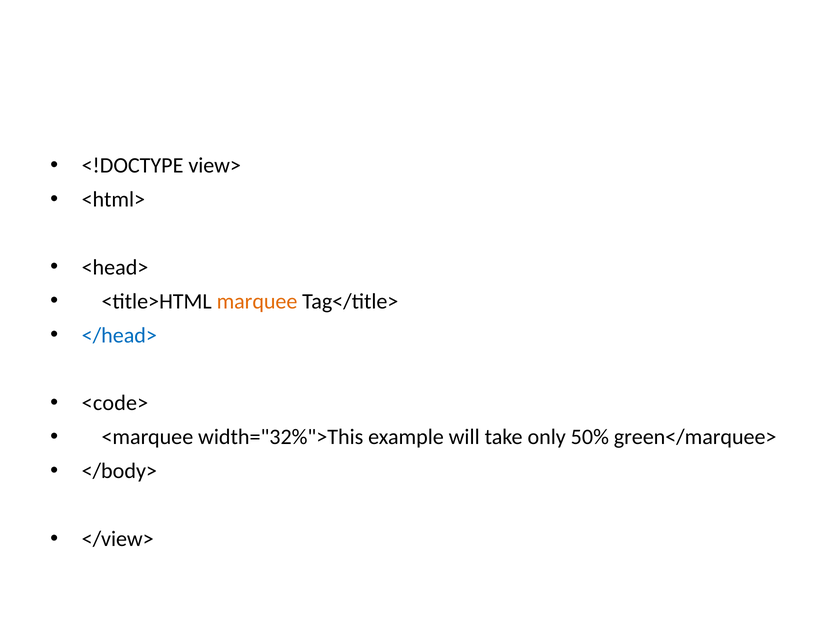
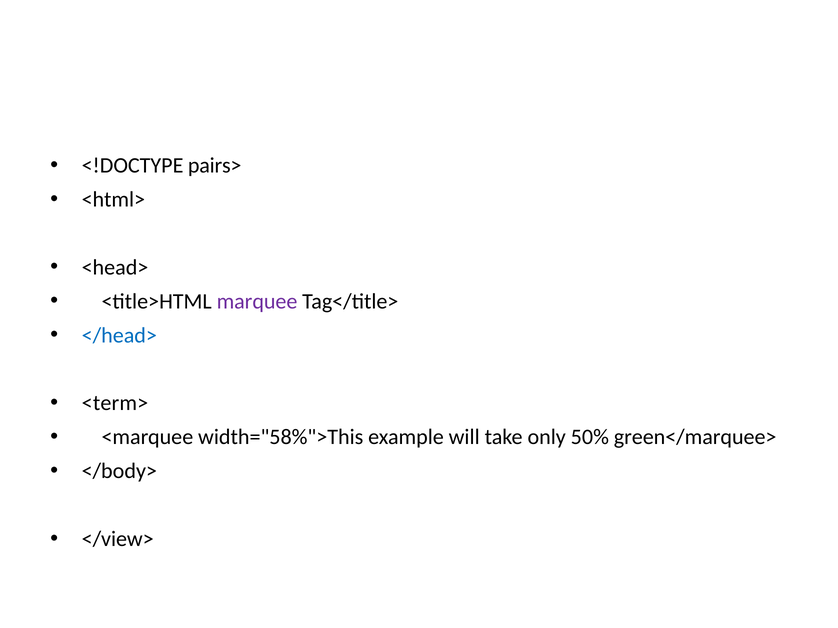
view>: view> -> pairs>
marquee colour: orange -> purple
<code>: <code> -> <term>
width="32%">This: width="32%">This -> width="58%">This
